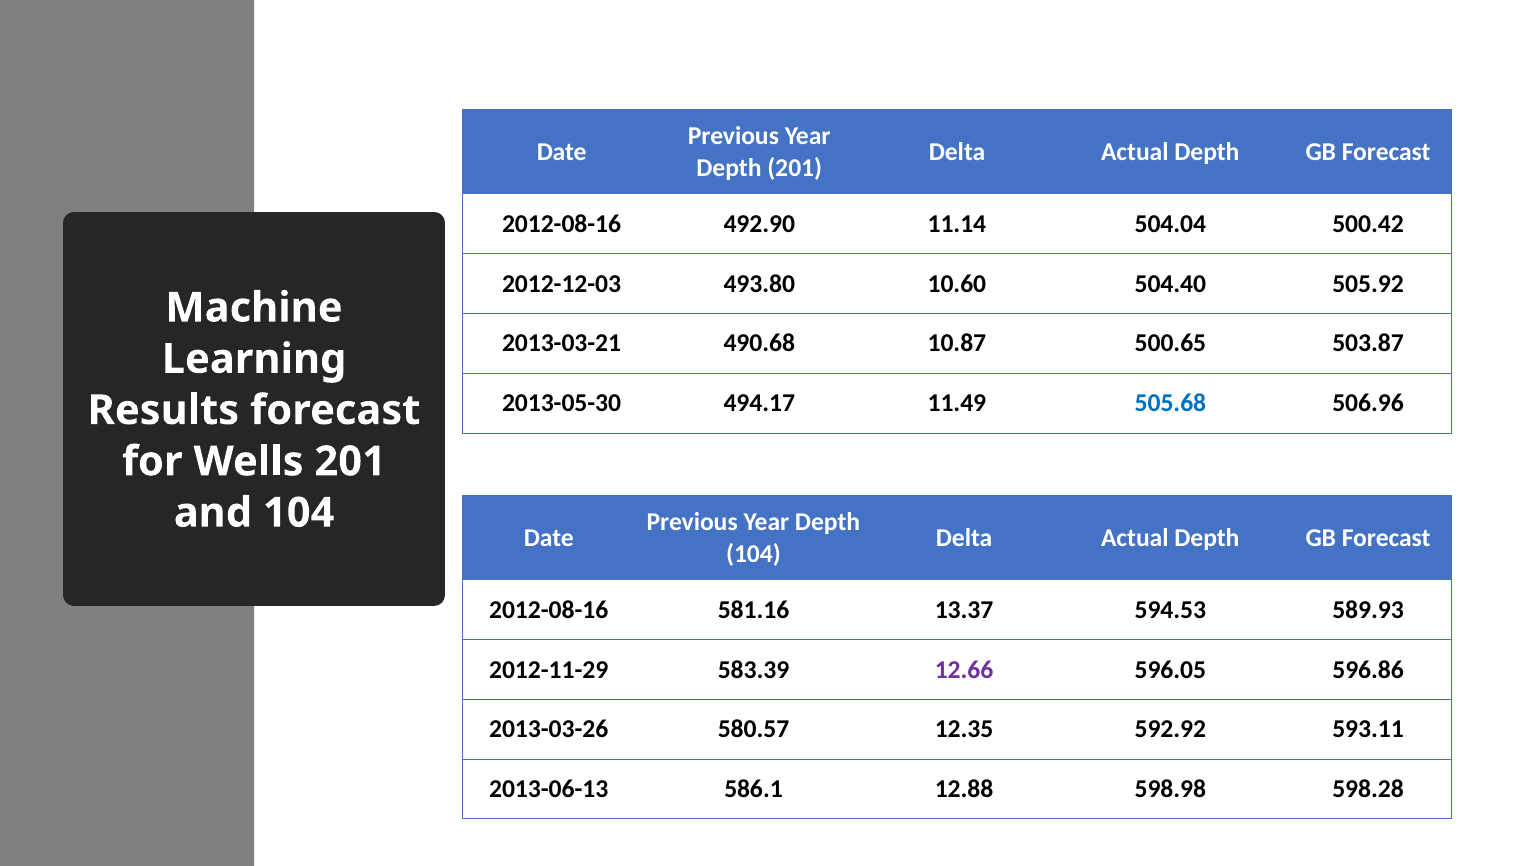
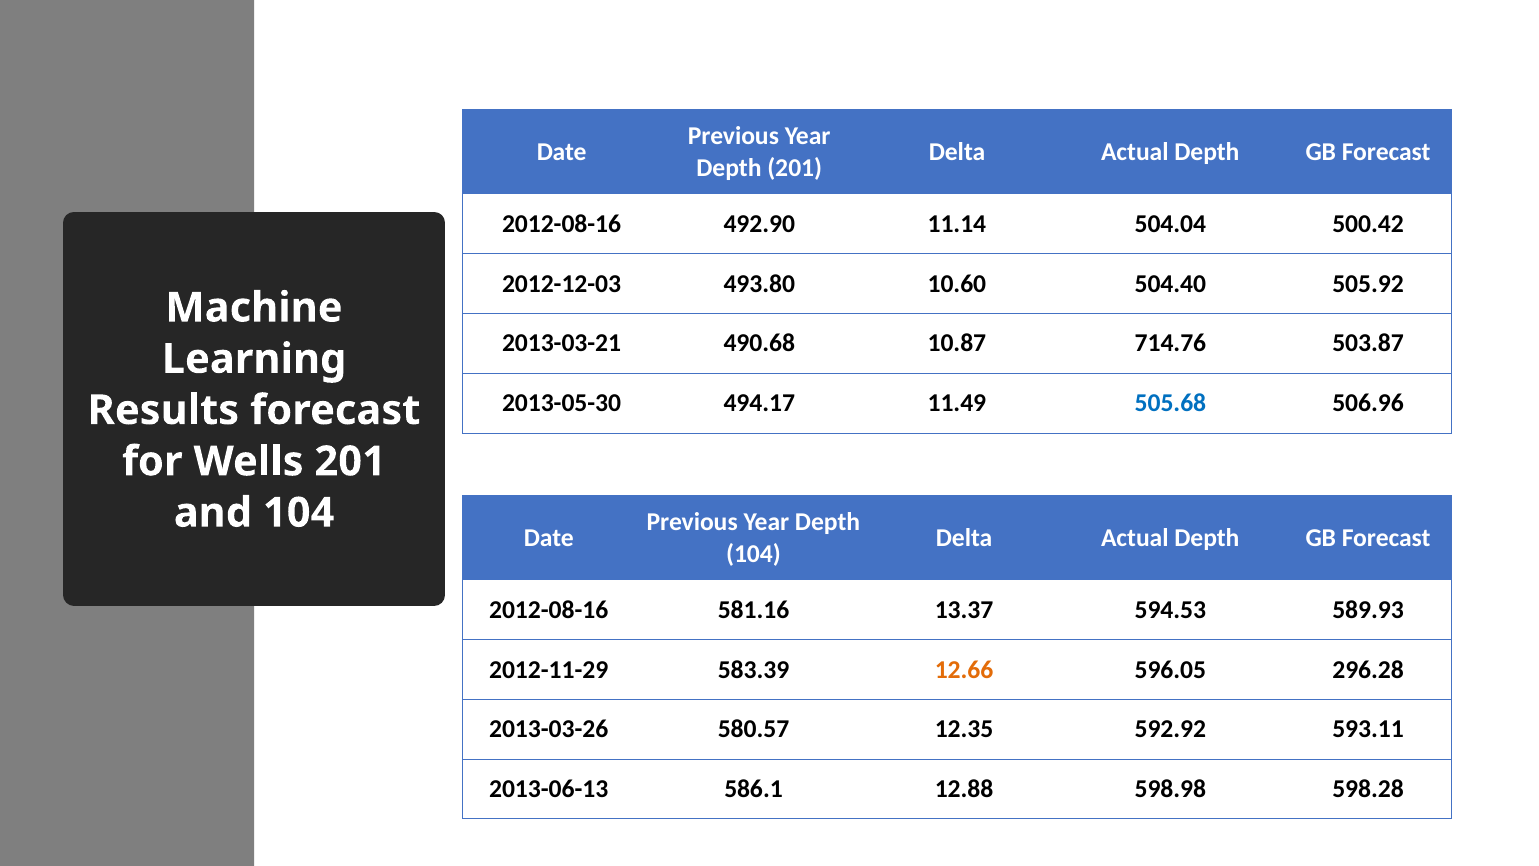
500.65: 500.65 -> 714.76
12.66 colour: purple -> orange
596.86: 596.86 -> 296.28
